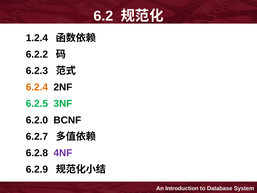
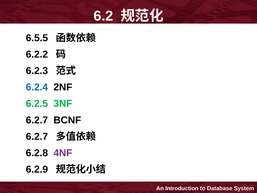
1.2.4: 1.2.4 -> 6.5.5
6.2.4 colour: orange -> blue
6.2.0 at (37, 120): 6.2.0 -> 6.2.7
